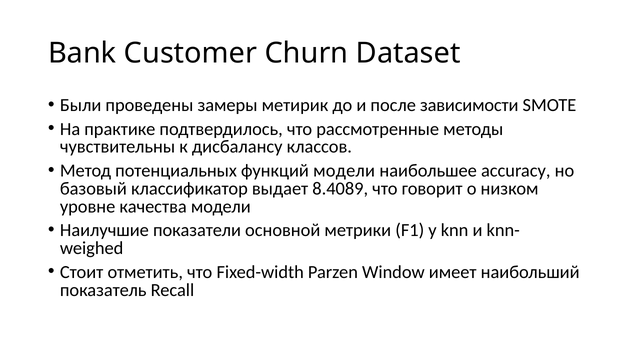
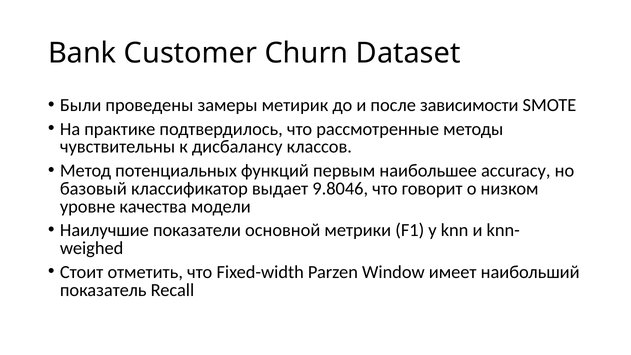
функций модели: модели -> первым
8.4089: 8.4089 -> 9.8046
